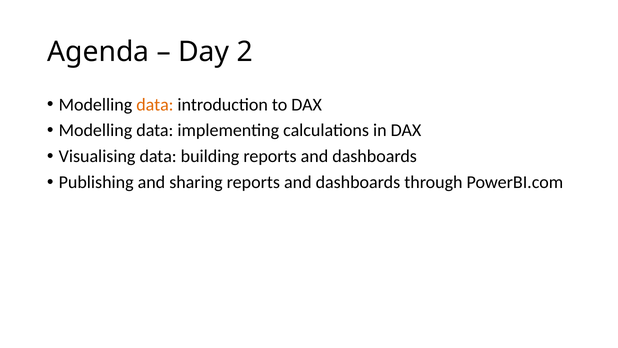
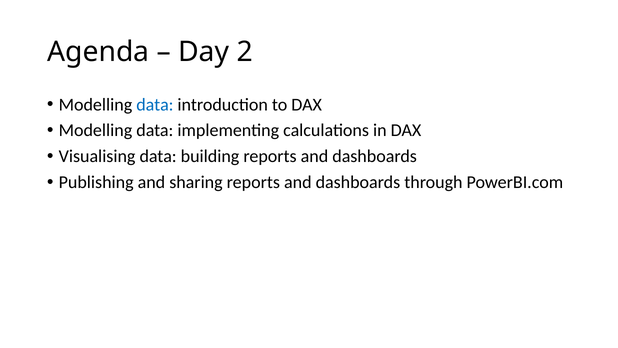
data at (155, 104) colour: orange -> blue
